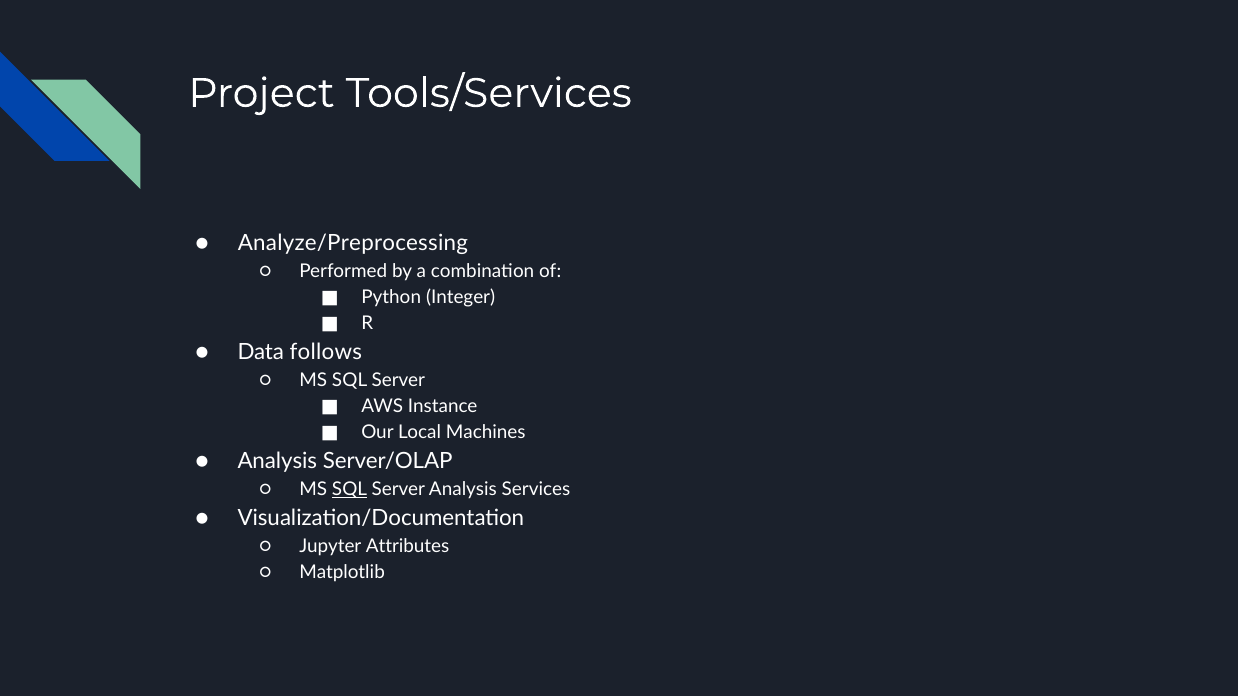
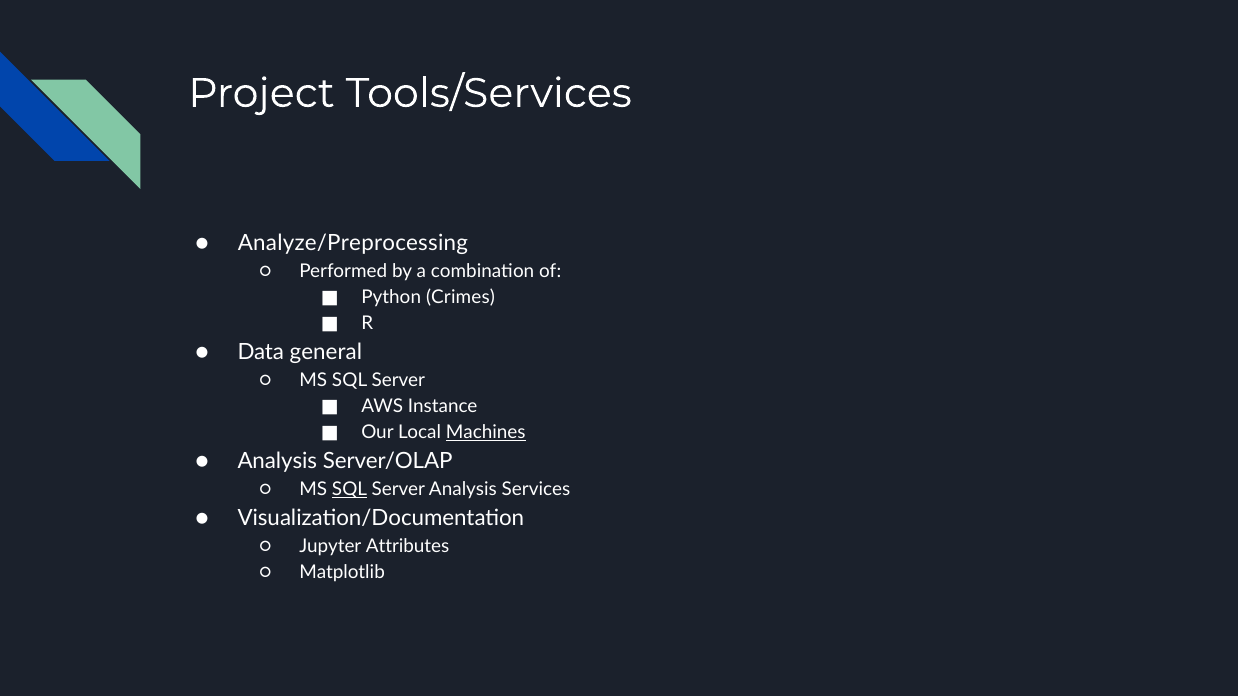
Integer: Integer -> Crimes
follows: follows -> general
Machines underline: none -> present
